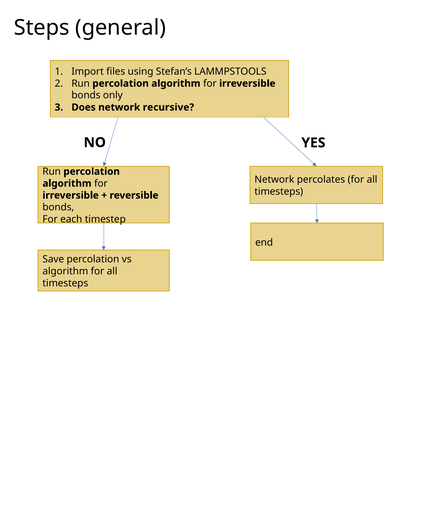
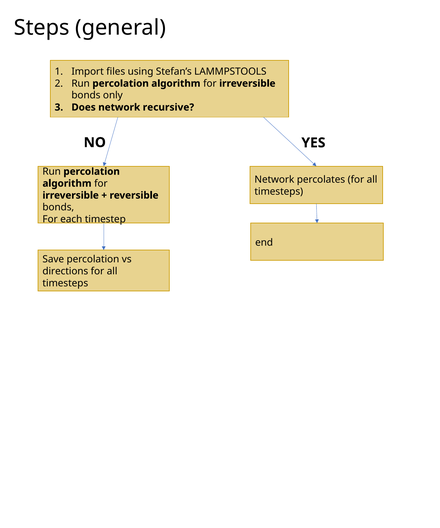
algorithm at (65, 271): algorithm -> directions
